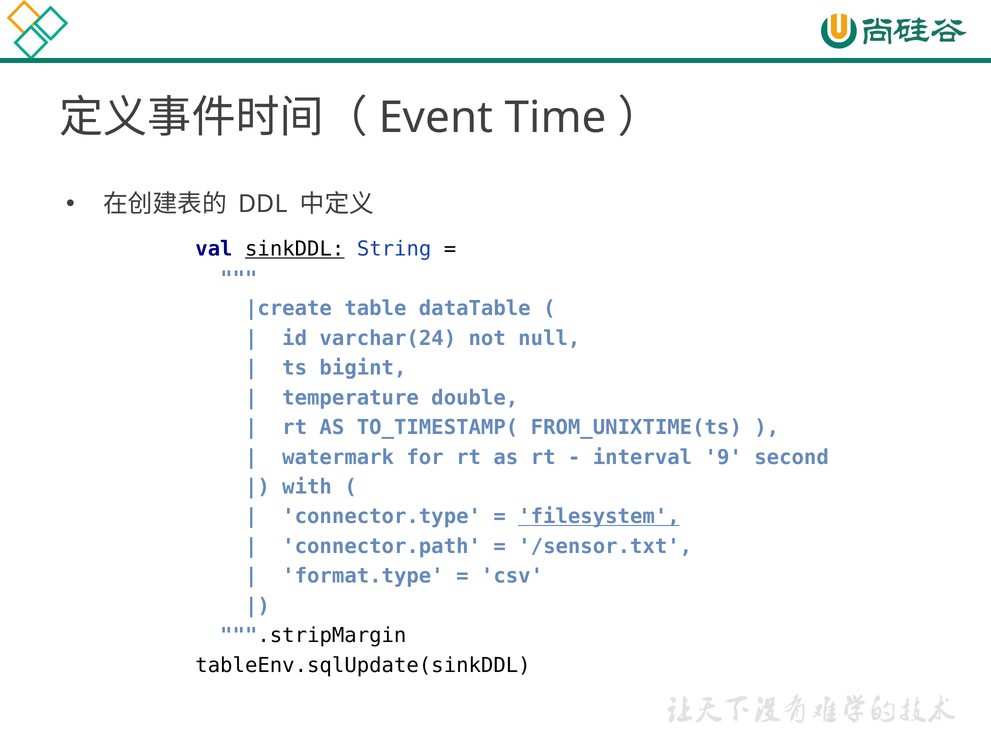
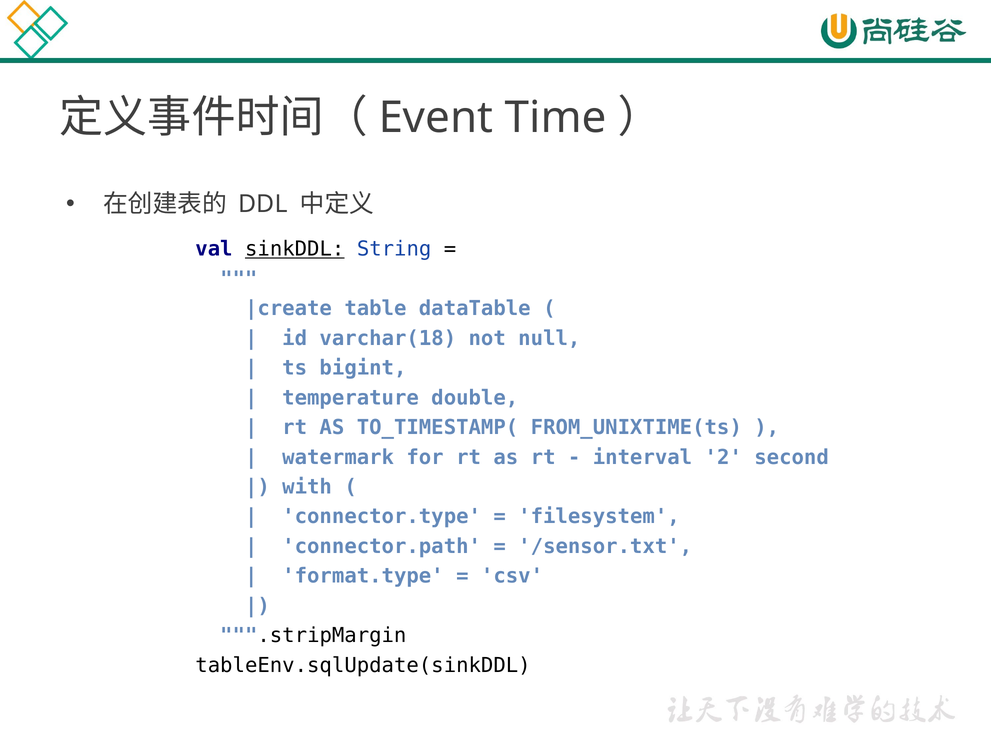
varchar(24: varchar(24 -> varchar(18
9: 9 -> 2
filesystem underline: present -> none
